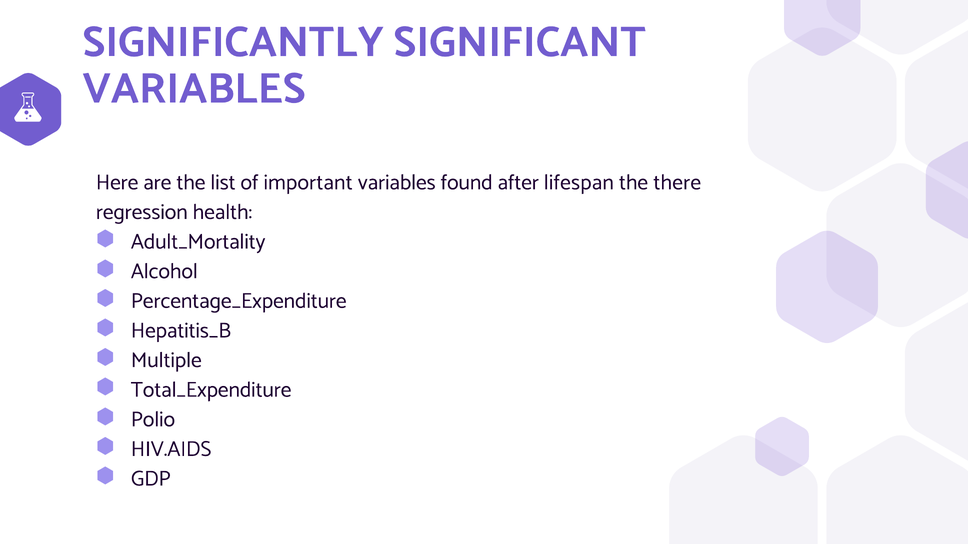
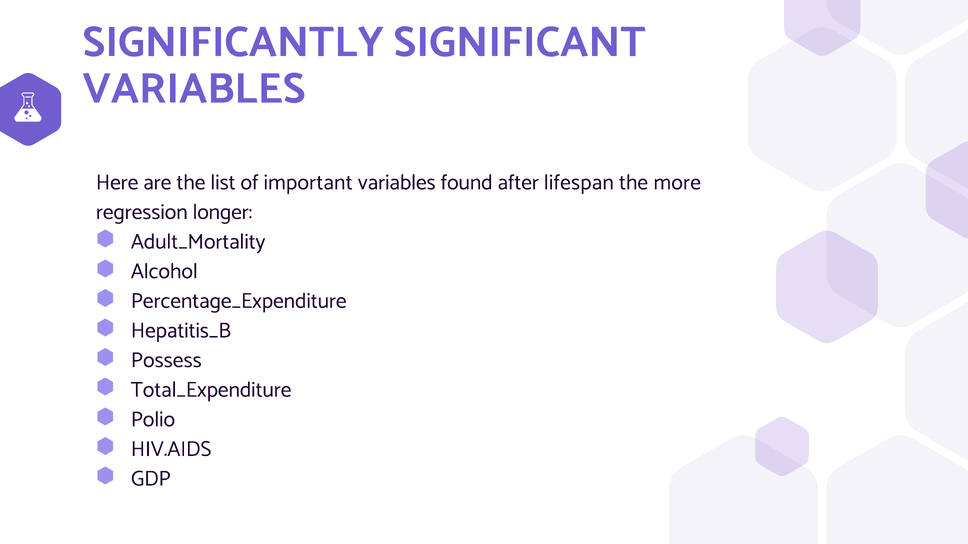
there: there -> more
health: health -> longer
Multiple: Multiple -> Possess
